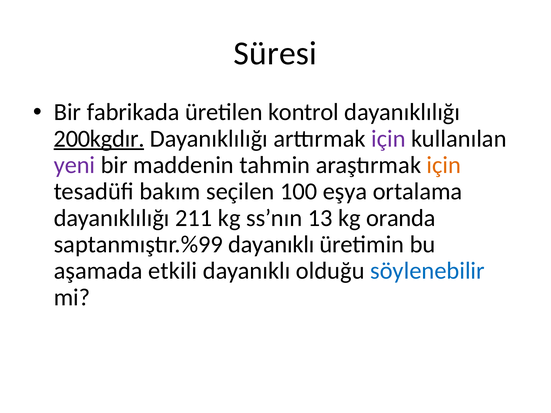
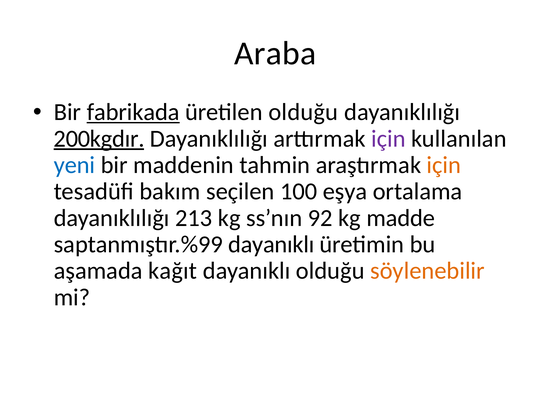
Süresi: Süresi -> Araba
fabrikada underline: none -> present
üretilen kontrol: kontrol -> olduğu
yeni colour: purple -> blue
211: 211 -> 213
13: 13 -> 92
oranda: oranda -> madde
etkili: etkili -> kağıt
söylenebilir colour: blue -> orange
